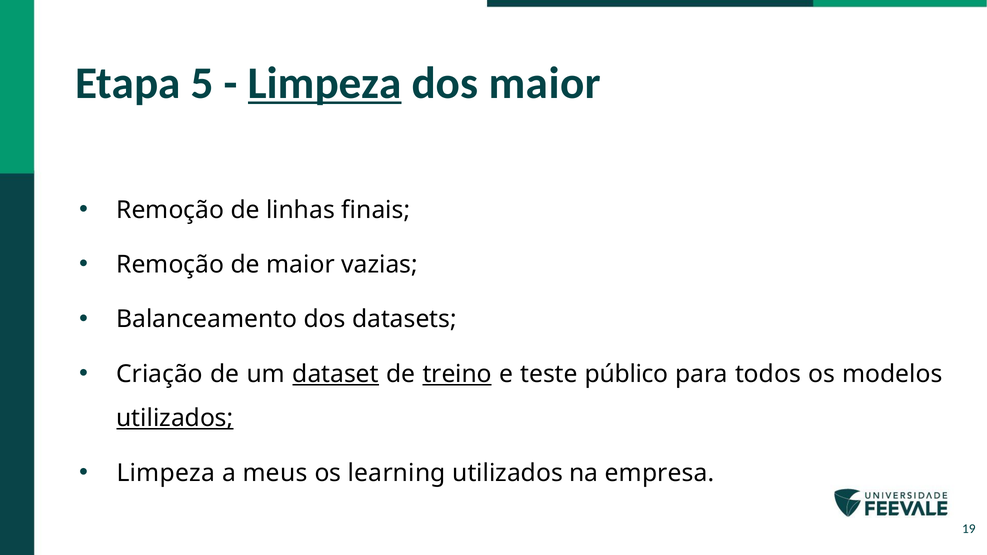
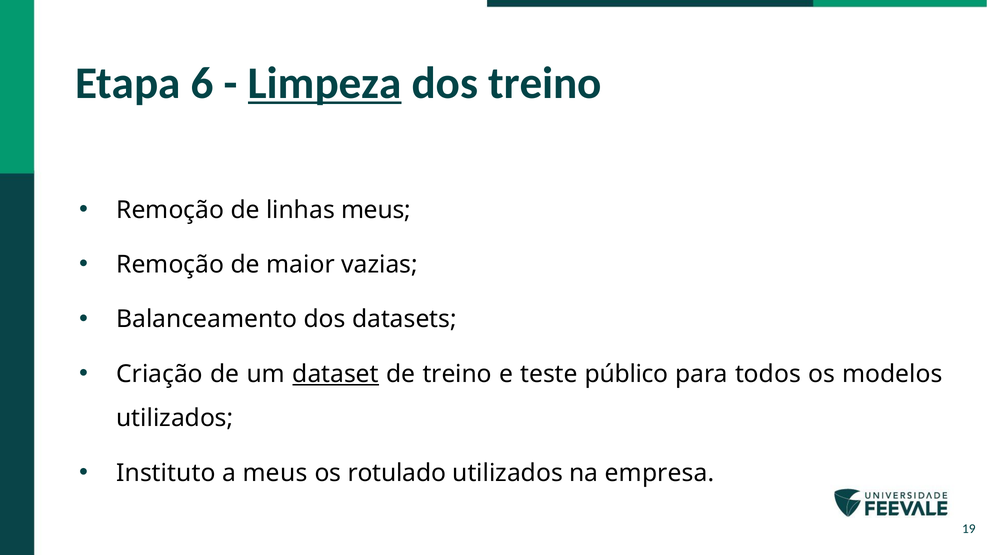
5: 5 -> 6
dos maior: maior -> treino
linhas finais: finais -> meus
treino at (457, 374) underline: present -> none
utilizados at (175, 418) underline: present -> none
Limpeza at (166, 473): Limpeza -> Instituto
learning: learning -> rotulado
